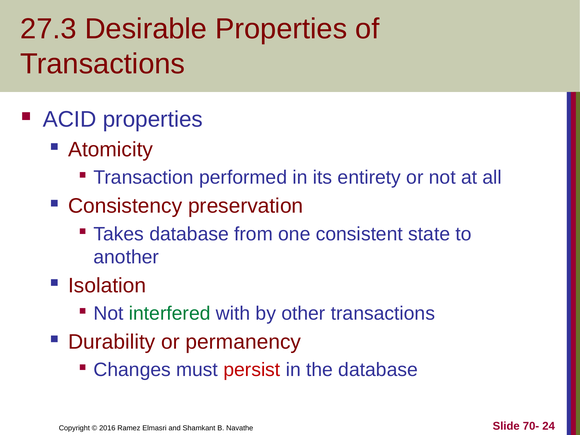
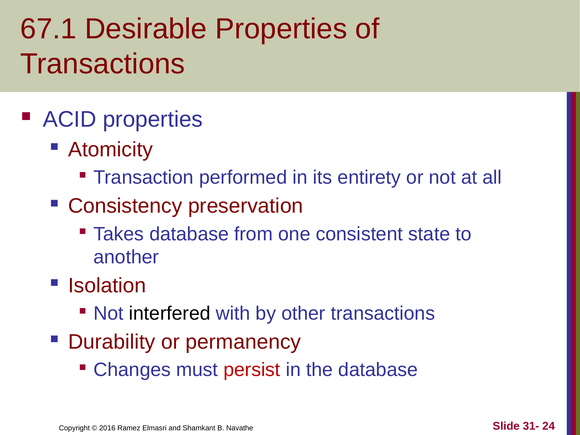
27.3: 27.3 -> 67.1
interfered colour: green -> black
70-: 70- -> 31-
